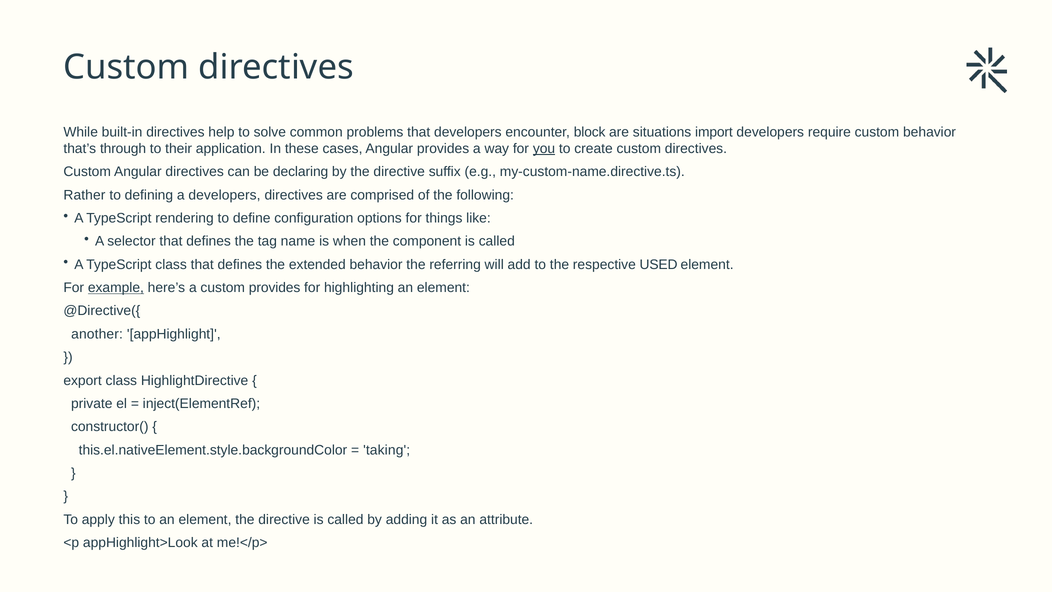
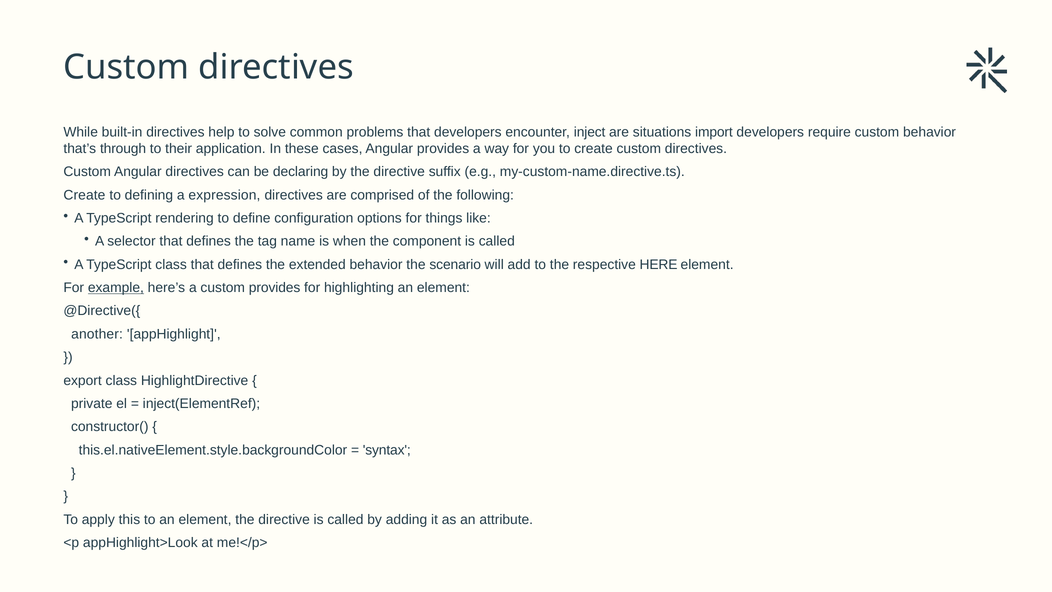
block: block -> inject
you underline: present -> none
Rather at (84, 195): Rather -> Create
a developers: developers -> expression
referring: referring -> scenario
USED: USED -> HERE
taking: taking -> syntax
